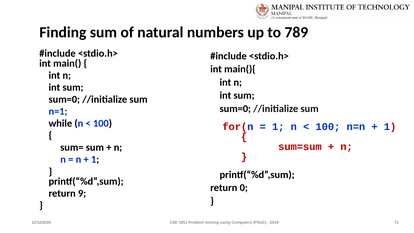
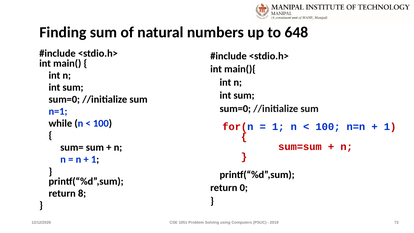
789: 789 -> 648
9: 9 -> 8
